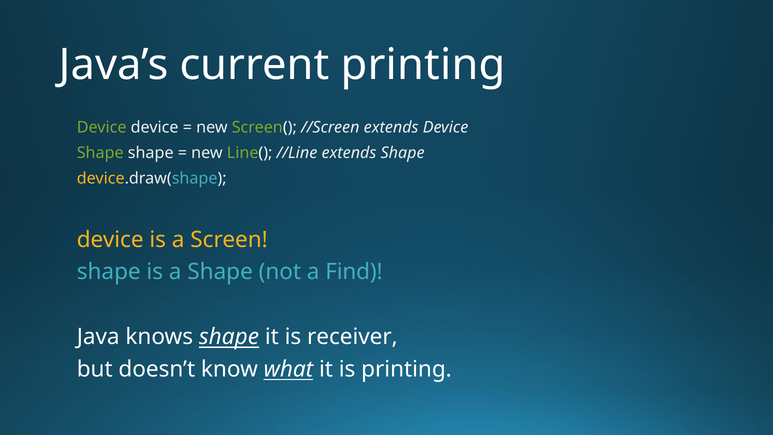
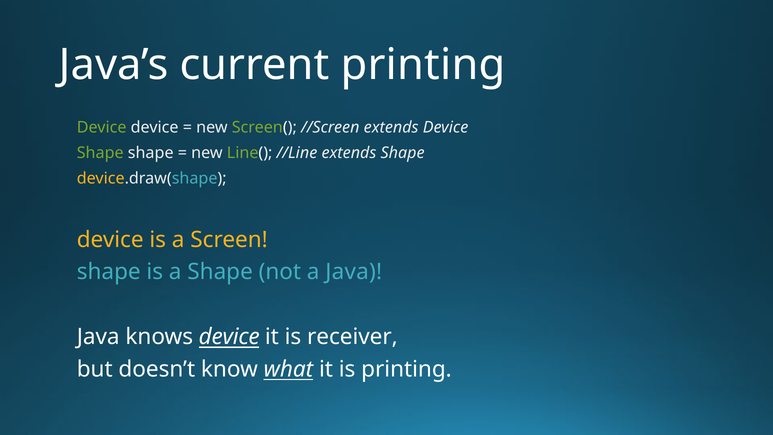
a Find: Find -> Java
knows shape: shape -> device
